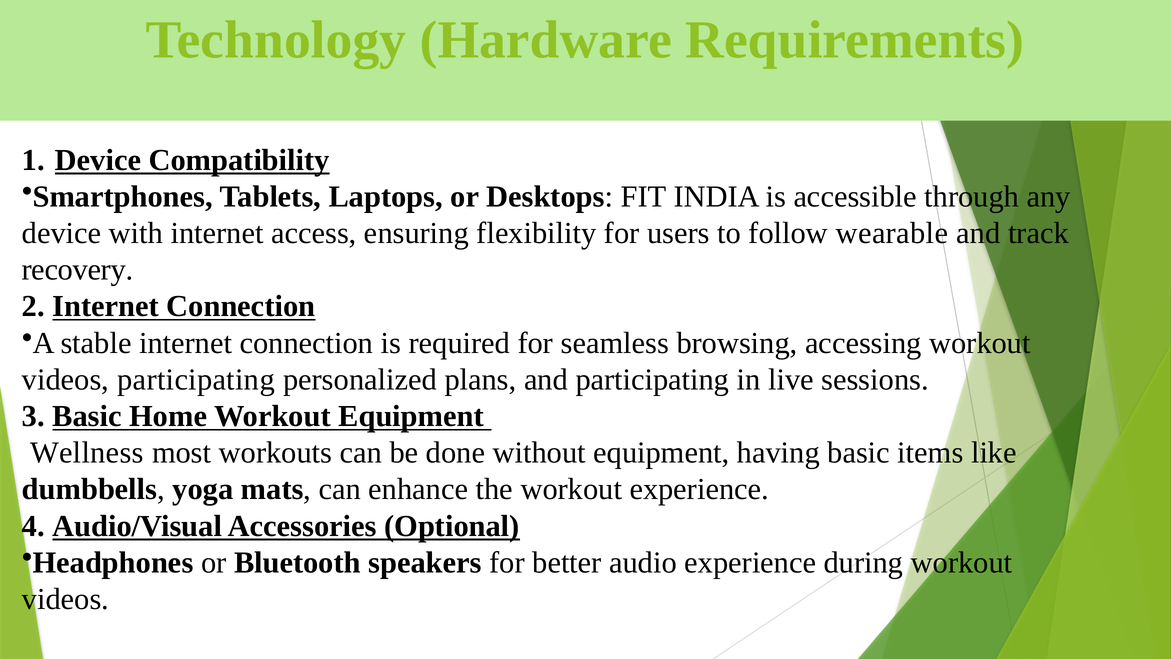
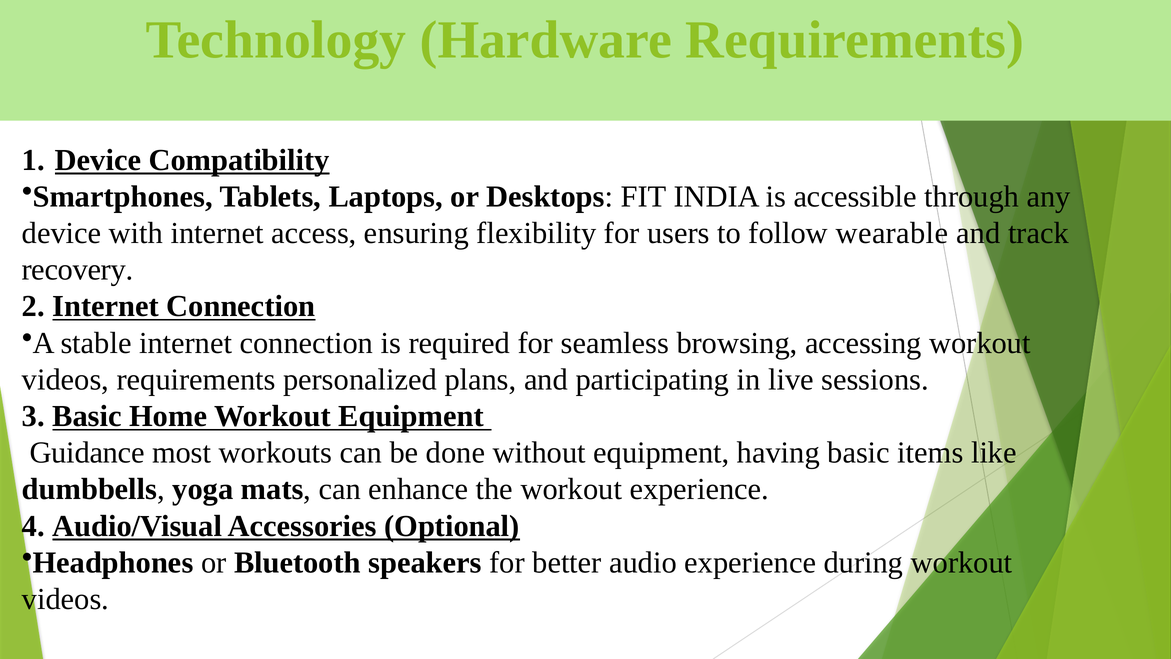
videos participating: participating -> requirements
Wellness: Wellness -> Guidance
